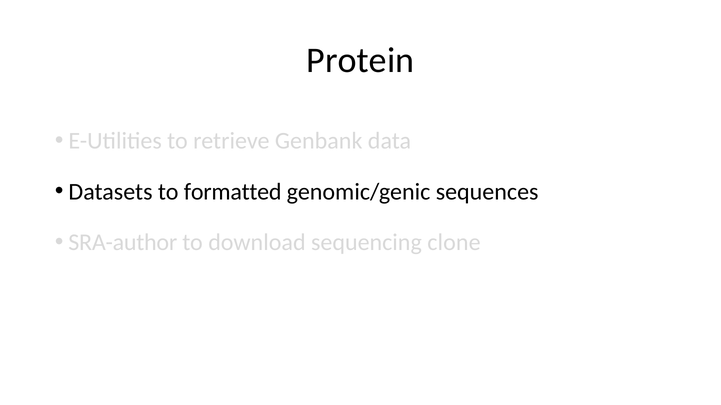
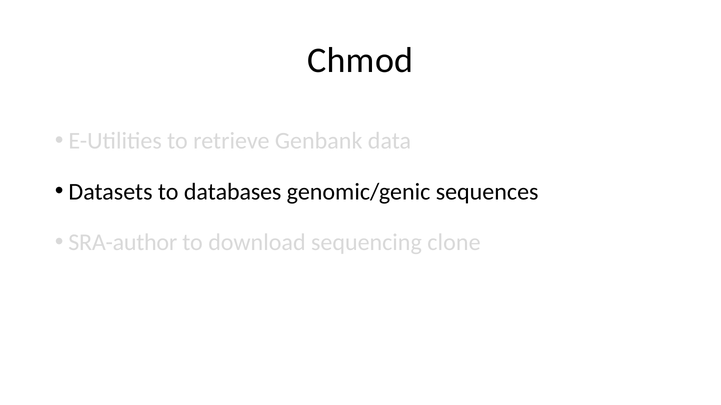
Protein: Protein -> Chmod
formatted: formatted -> databases
